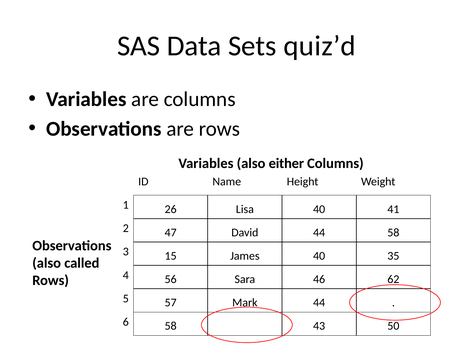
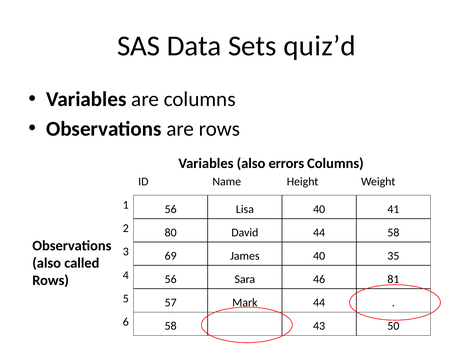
either: either -> errors
1 26: 26 -> 56
47: 47 -> 80
15: 15 -> 69
62: 62 -> 81
